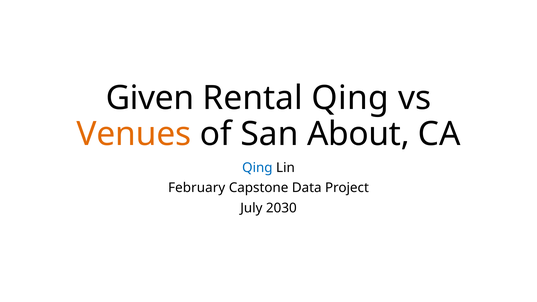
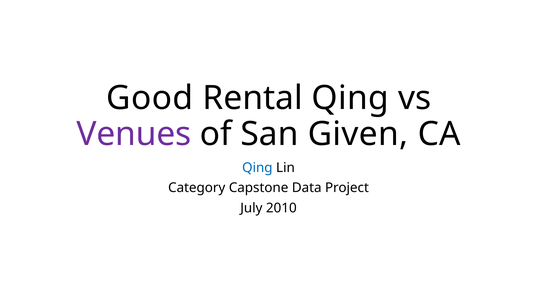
Given: Given -> Good
Venues colour: orange -> purple
About: About -> Given
February: February -> Category
2030: 2030 -> 2010
